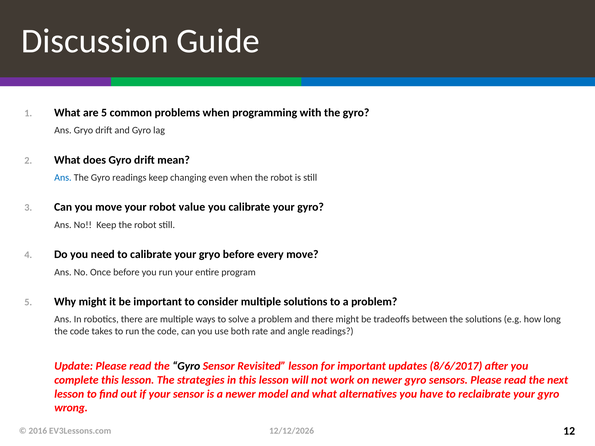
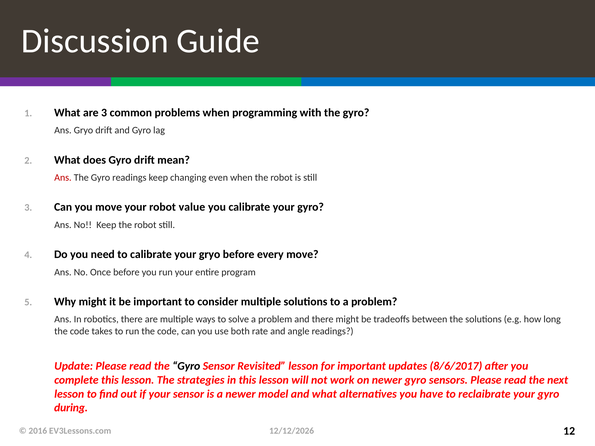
are 5: 5 -> 3
Ans at (63, 178) colour: blue -> red
wrong: wrong -> during
